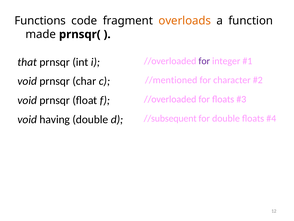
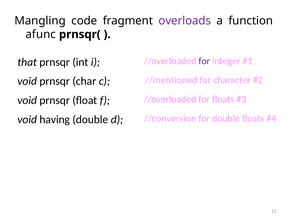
Functions: Functions -> Mangling
overloads colour: orange -> purple
made: made -> afunc
//subsequent: //subsequent -> //conversion
